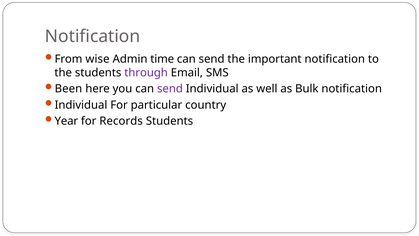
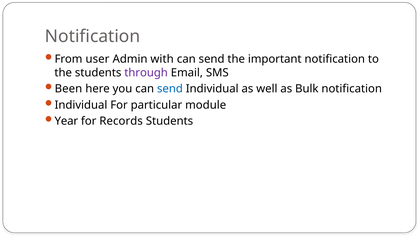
wise: wise -> user
time: time -> with
send at (170, 89) colour: purple -> blue
country: country -> module
